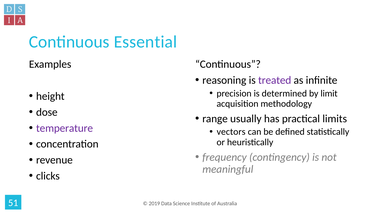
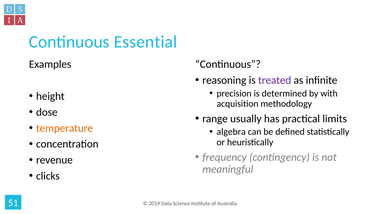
limit: limit -> with
temperature colour: purple -> orange
vectors: vectors -> algebra
